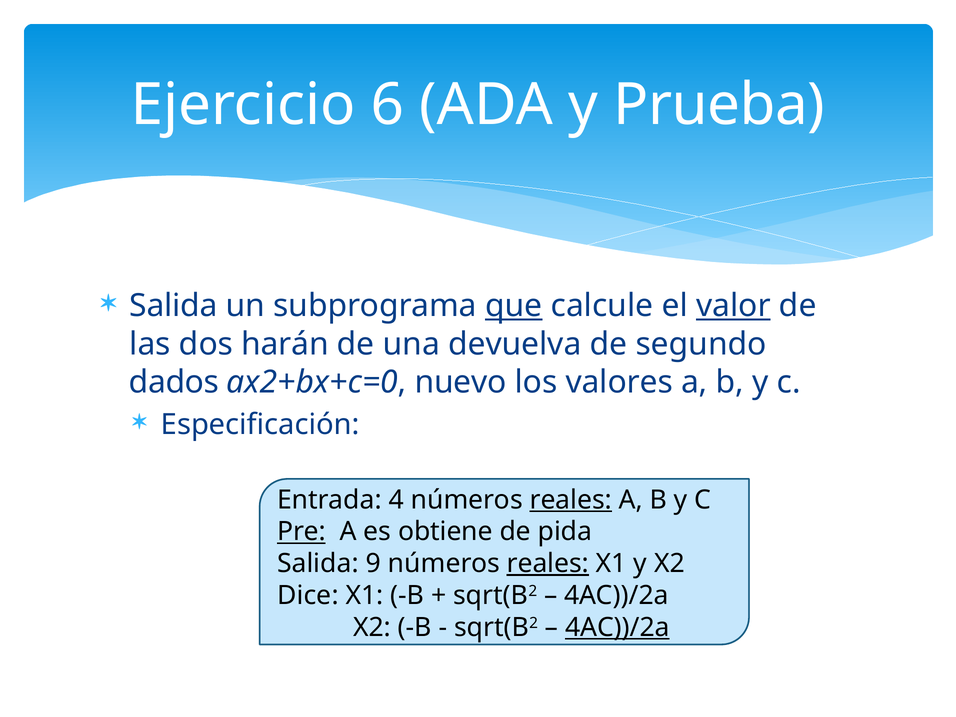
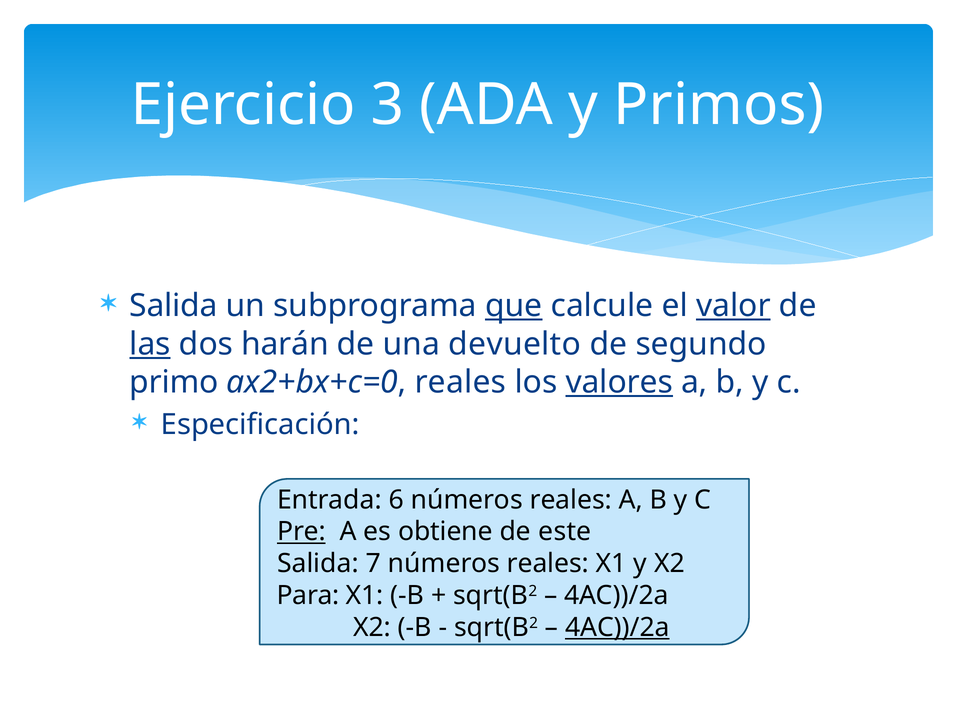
6: 6 -> 3
Prueba: Prueba -> Primos
las underline: none -> present
devuelva: devuelva -> devuelto
dados: dados -> primo
ax2+bx+c=0 nuevo: nuevo -> reales
valores underline: none -> present
4: 4 -> 6
reales at (571, 500) underline: present -> none
pida: pida -> este
9: 9 -> 7
reales at (548, 564) underline: present -> none
Dice: Dice -> Para
